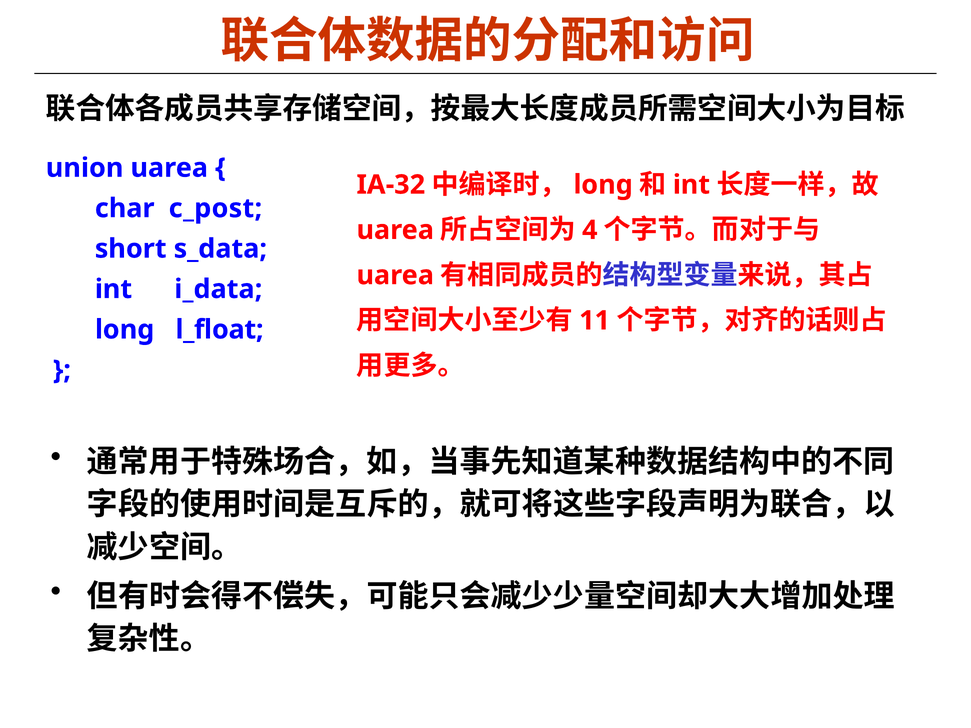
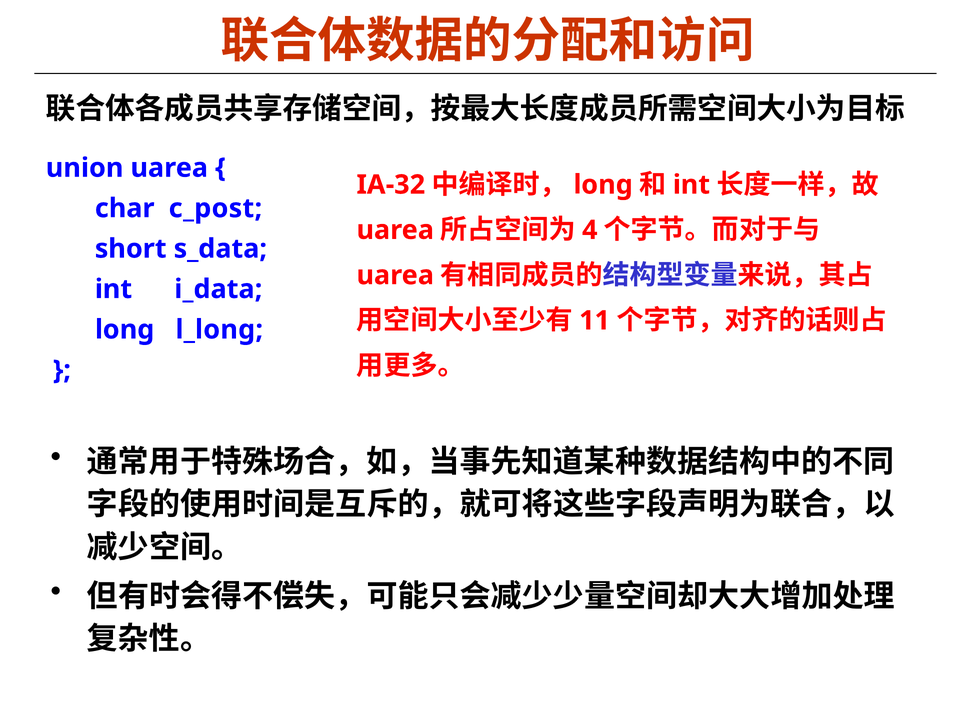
l_float: l_float -> l_long
